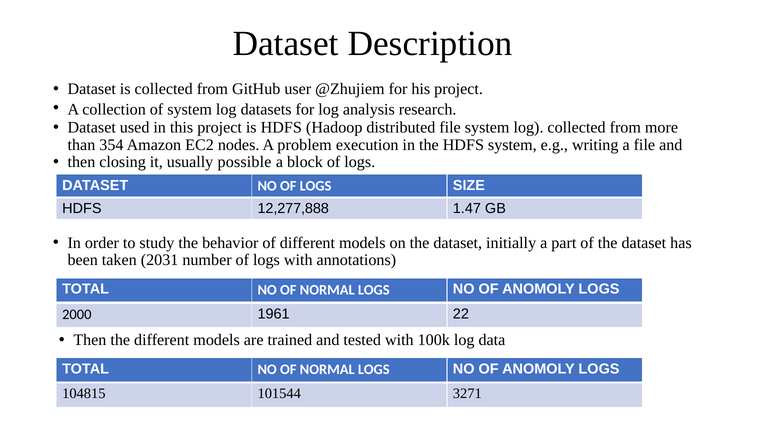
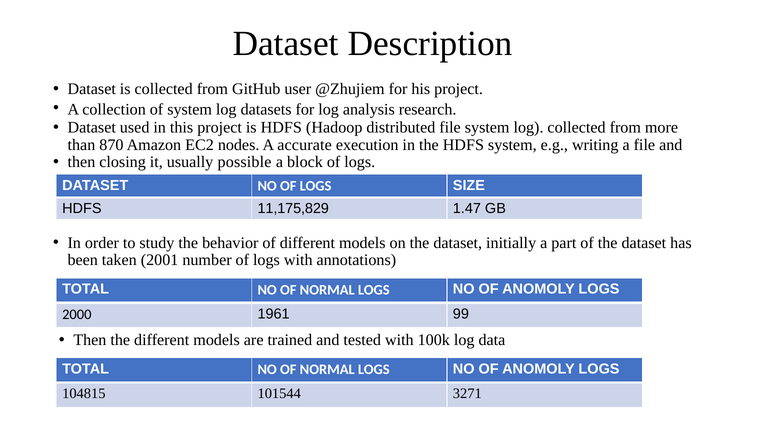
354: 354 -> 870
problem: problem -> accurate
12,277,888: 12,277,888 -> 11,175,829
2031: 2031 -> 2001
22: 22 -> 99
